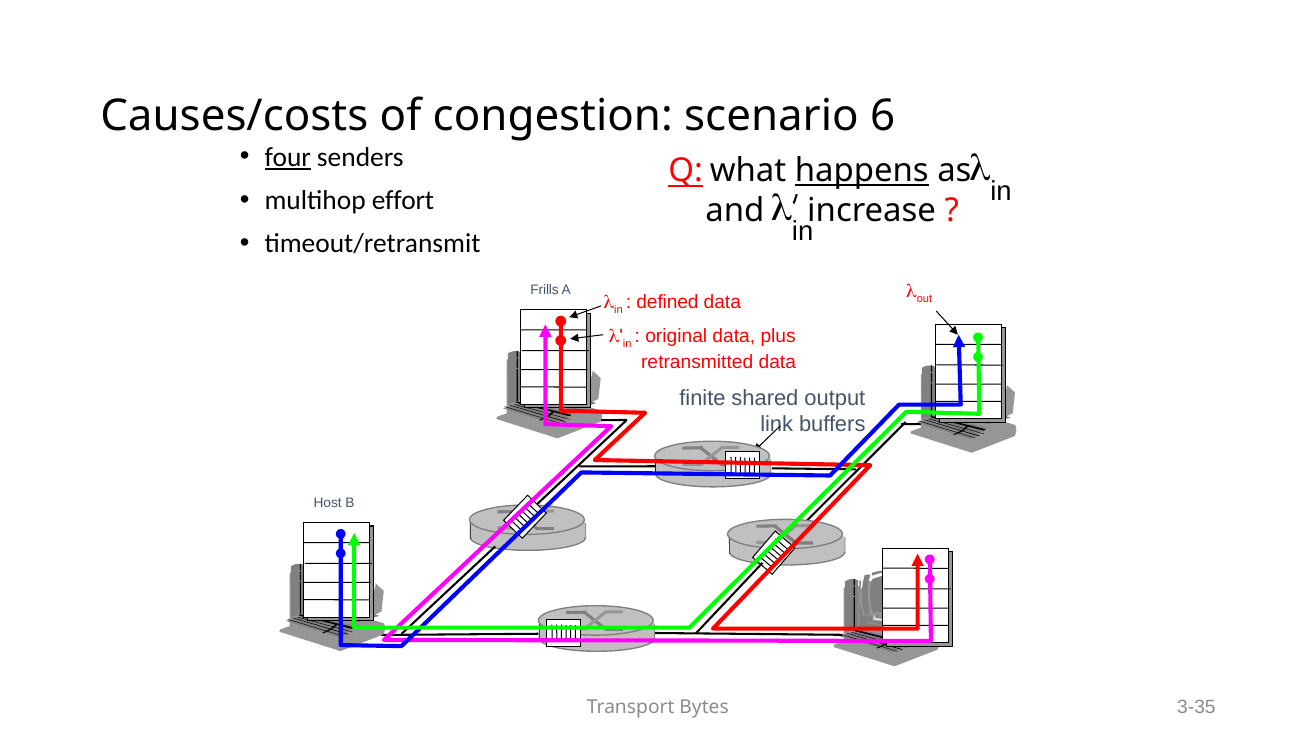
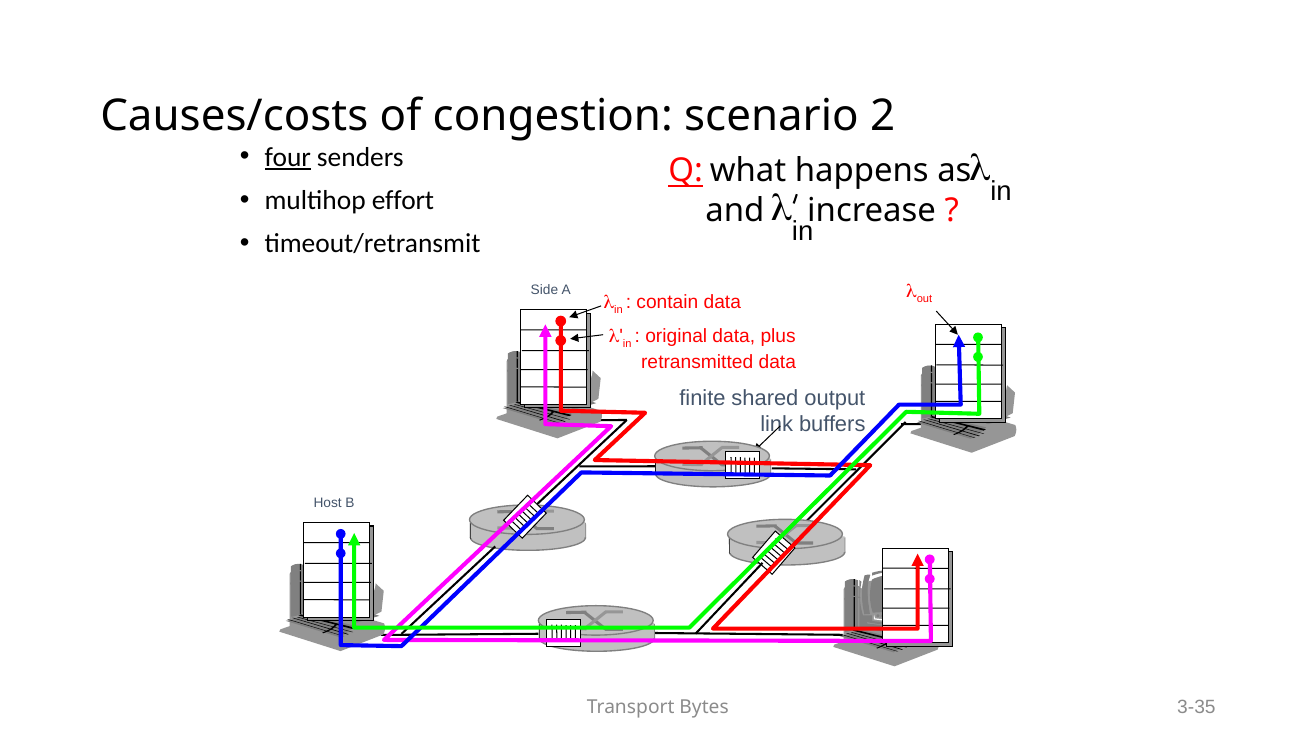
6: 6 -> 2
happens underline: present -> none
Frills: Frills -> Side
defined: defined -> contain
